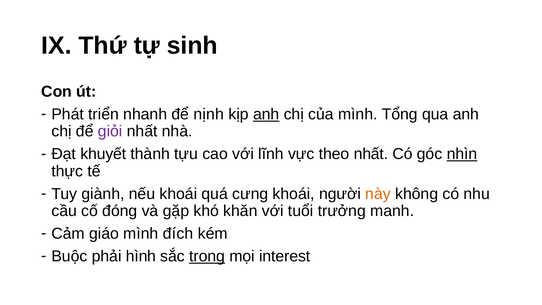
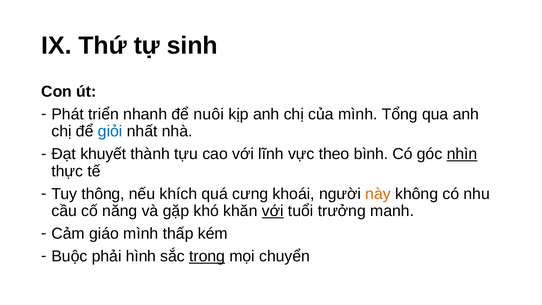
nịnh: nịnh -> nuôi
anh at (266, 114) underline: present -> none
giỏi colour: purple -> blue
theo nhất: nhất -> bình
giành: giành -> thông
nếu khoái: khoái -> khích
đóng: đóng -> năng
với at (273, 211) underline: none -> present
đích: đích -> thấp
interest: interest -> chuyển
